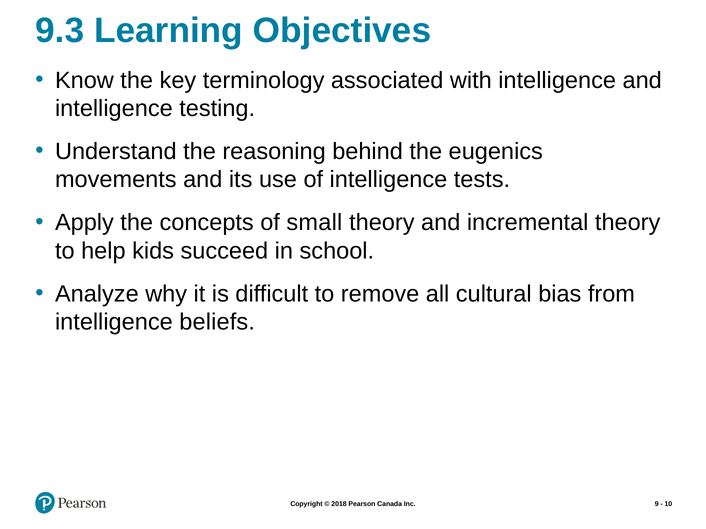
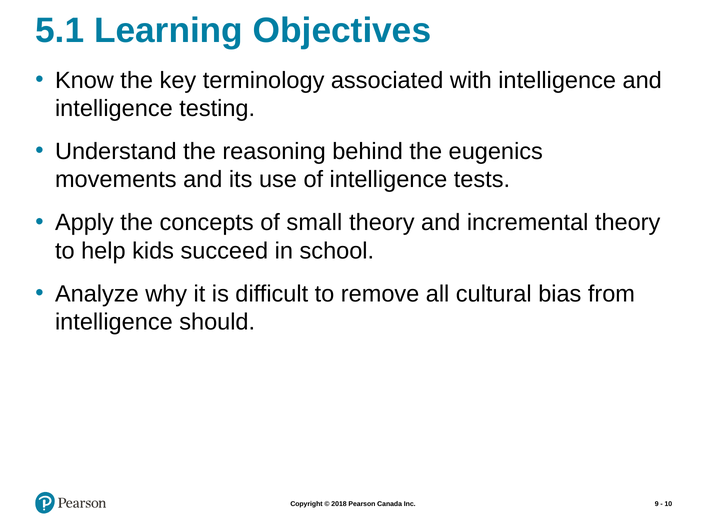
9.3: 9.3 -> 5.1
beliefs: beliefs -> should
